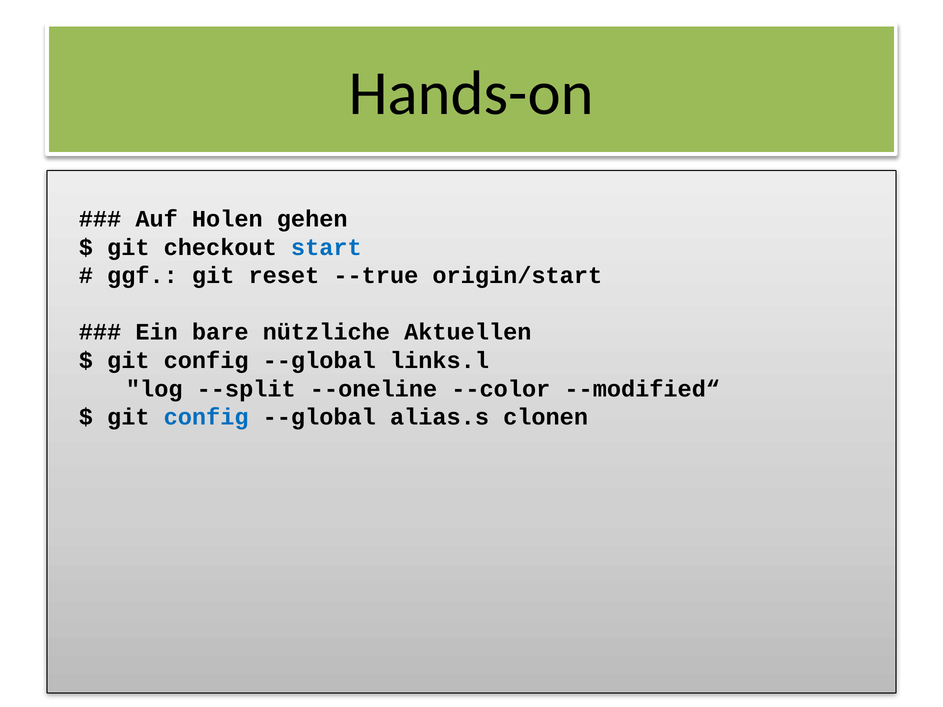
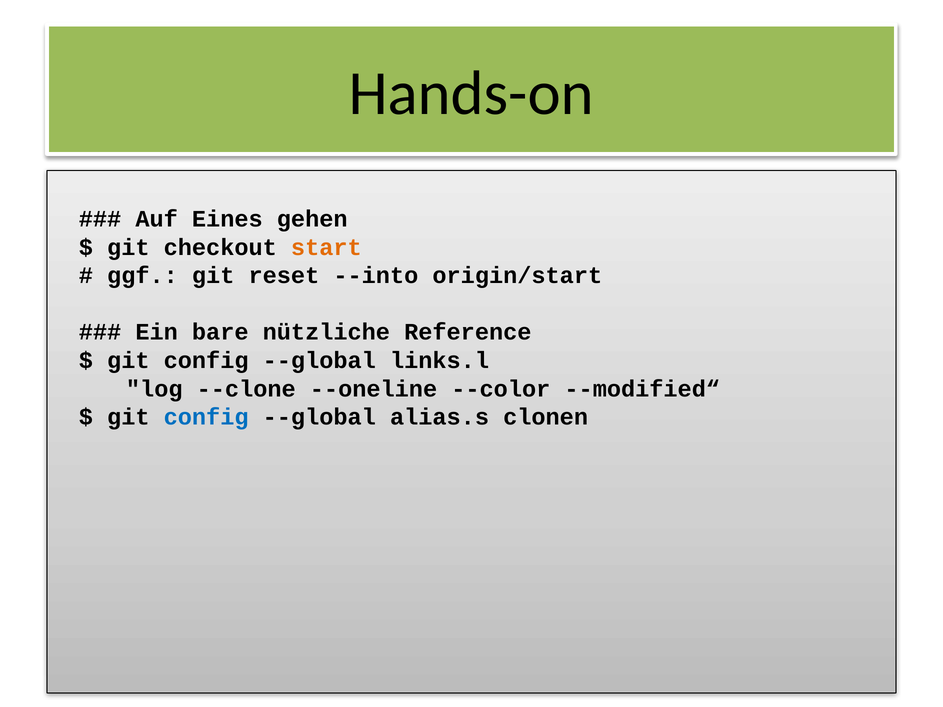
Holen: Holen -> Eines
start colour: blue -> orange
--true: --true -> --into
Aktuellen: Aktuellen -> Reference
--split: --split -> --clone
